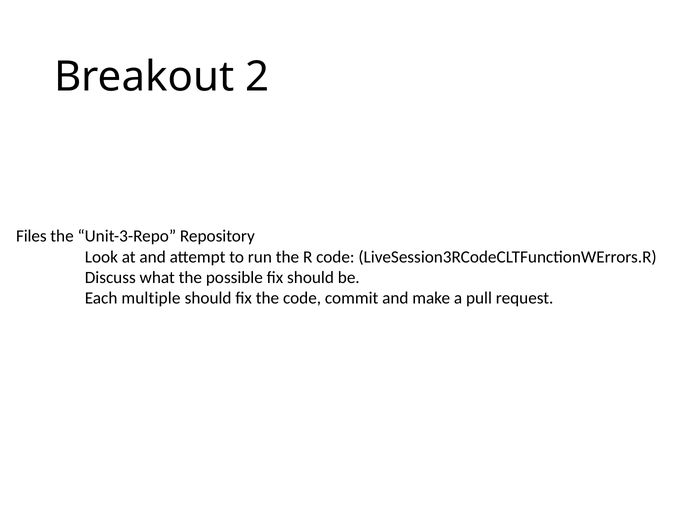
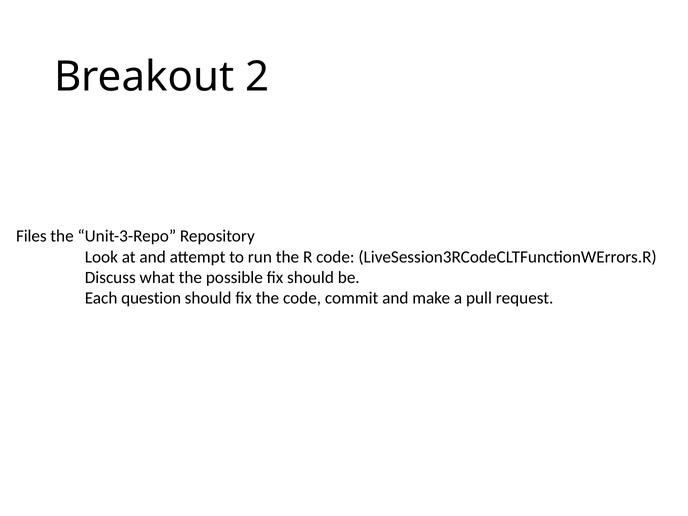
multiple: multiple -> question
